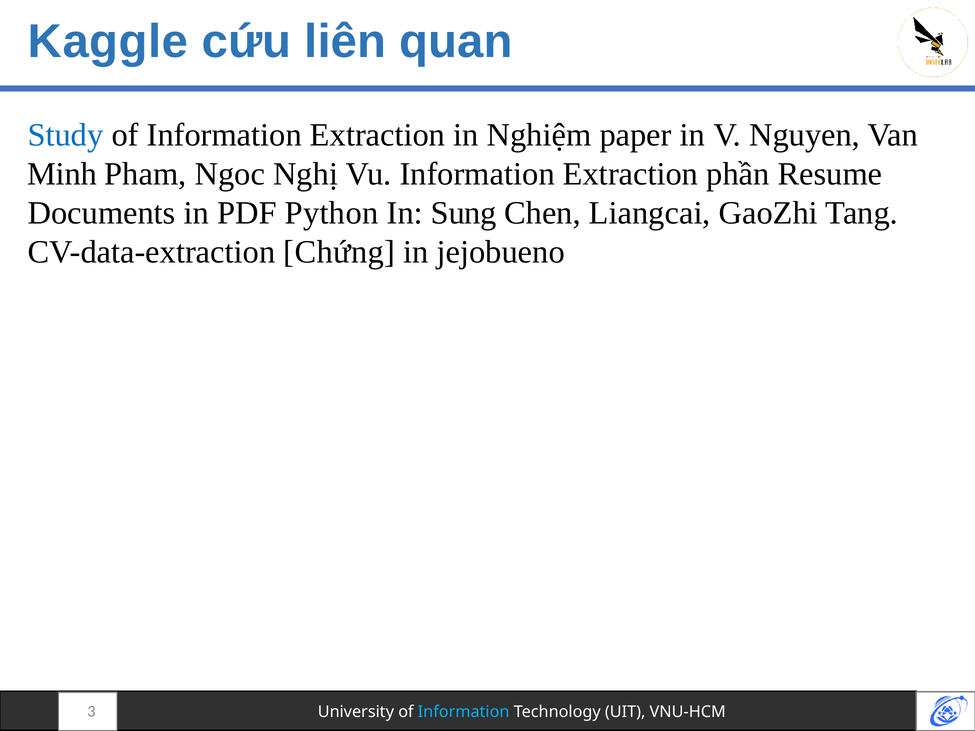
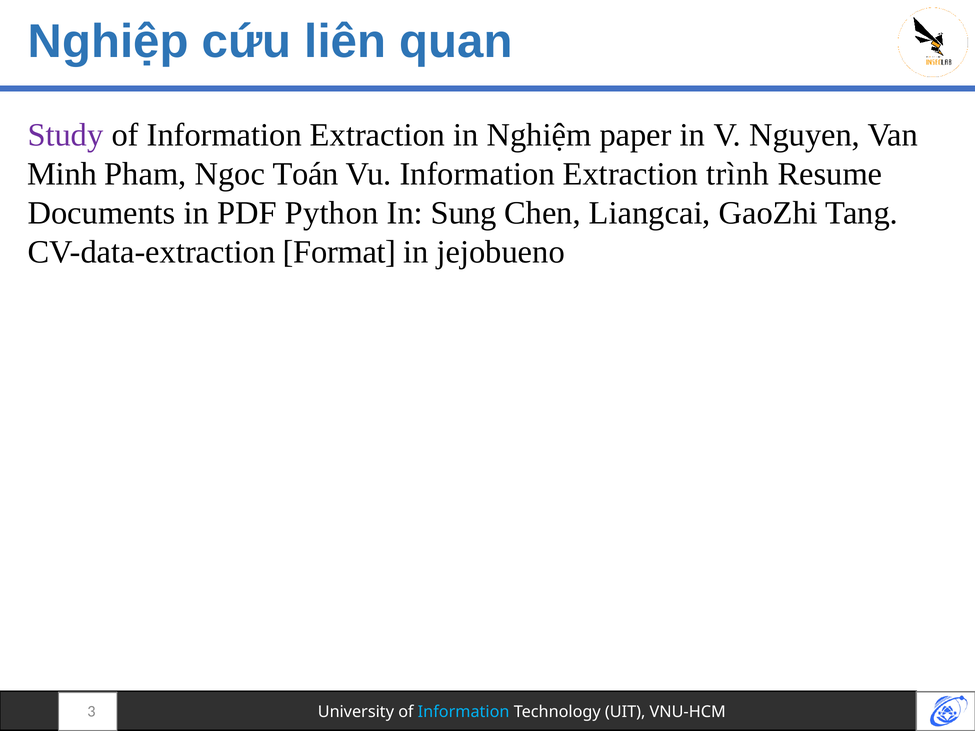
Kaggle: Kaggle -> Nghiệp
Study colour: blue -> purple
Nghị: Nghị -> Toán
phần: phần -> trình
Chứng: Chứng -> Format
